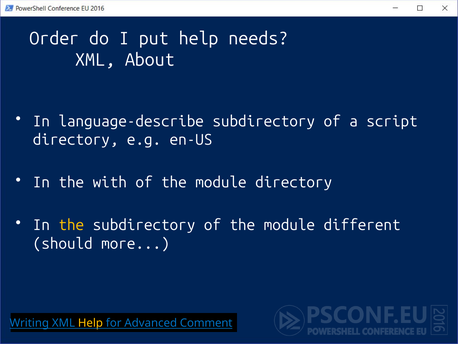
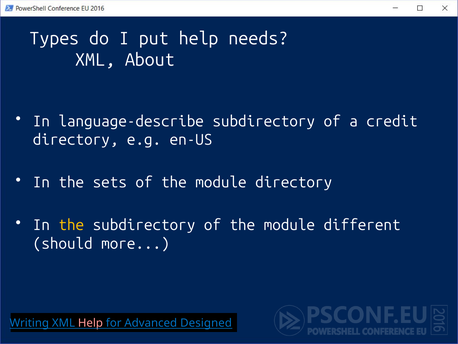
Order: Order -> Types
script: script -> credit
with: with -> sets
Help at (90, 323) colour: yellow -> pink
Comment: Comment -> Designed
